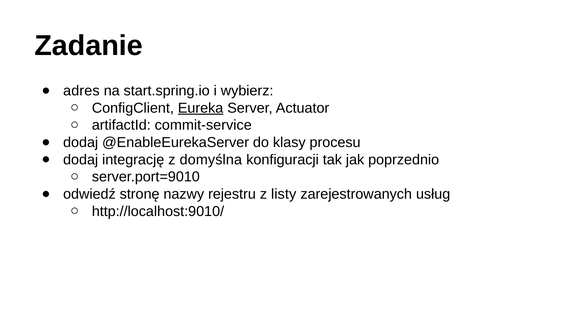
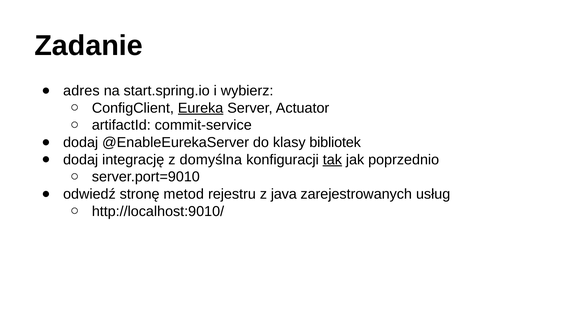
procesu: procesu -> bibliotek
tak underline: none -> present
nazwy: nazwy -> metod
listy: listy -> java
